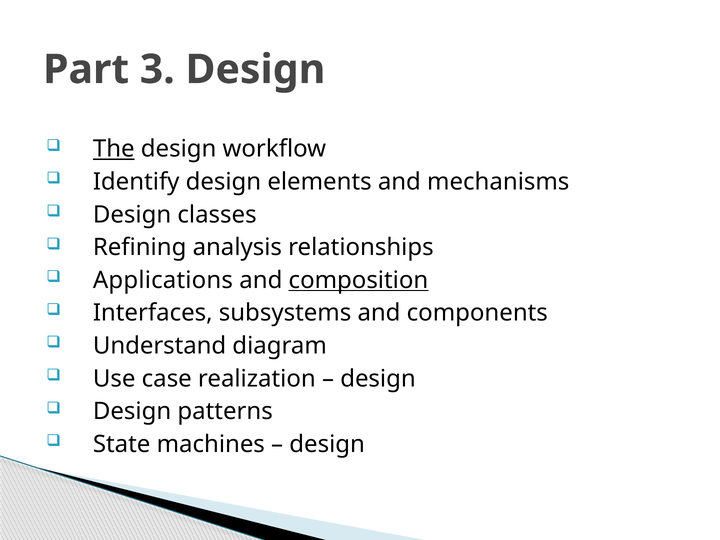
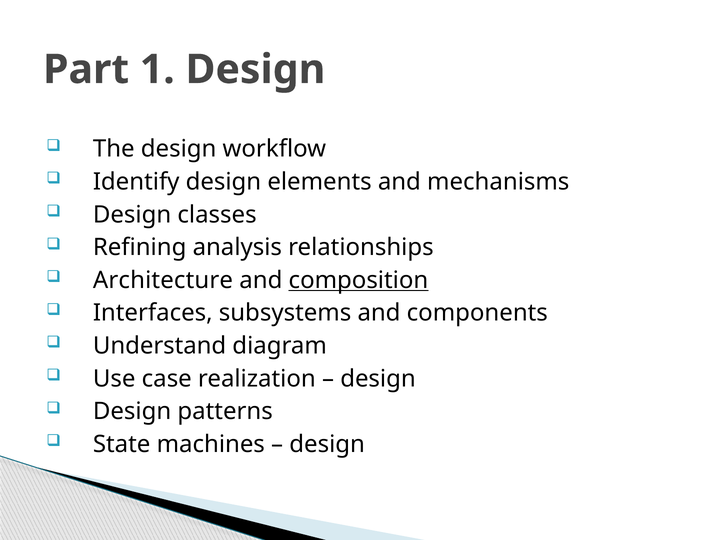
3: 3 -> 1
The underline: present -> none
Applications: Applications -> Architecture
